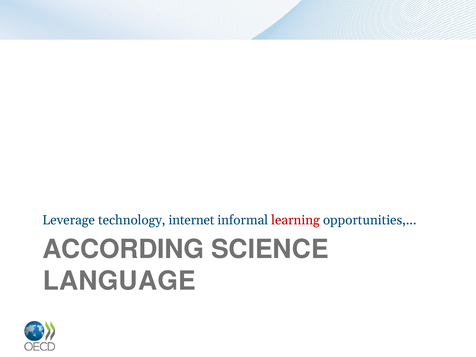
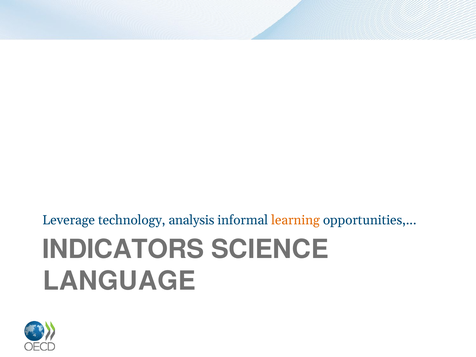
internet: internet -> analysis
learning colour: red -> orange
ACCORDING: ACCORDING -> INDICATORS
